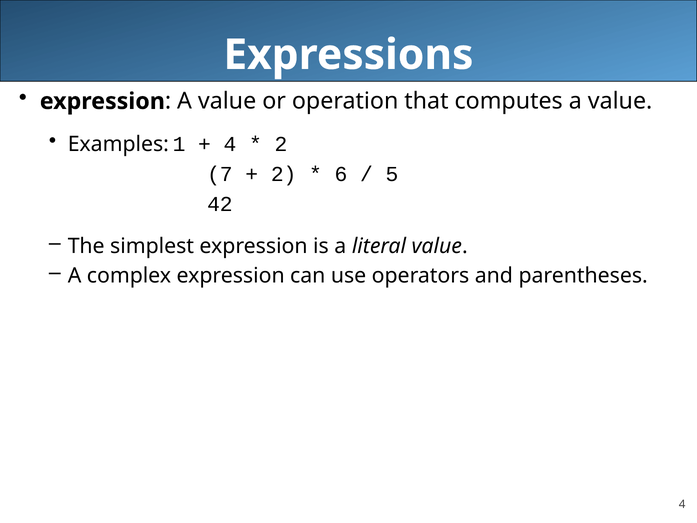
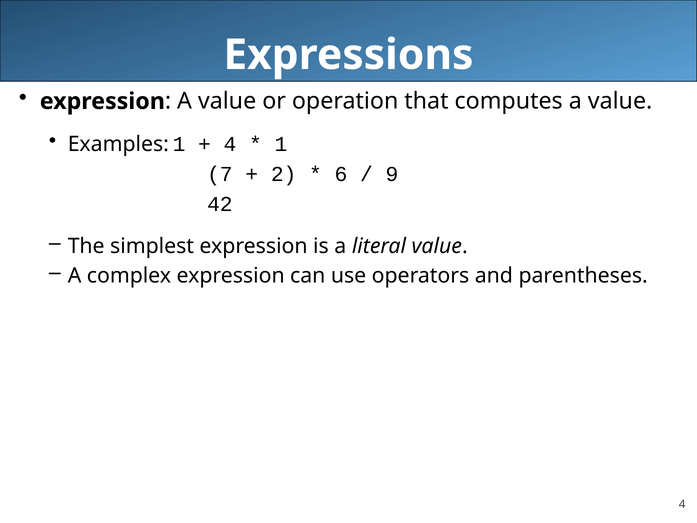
2 at (281, 144): 2 -> 1
5: 5 -> 9
